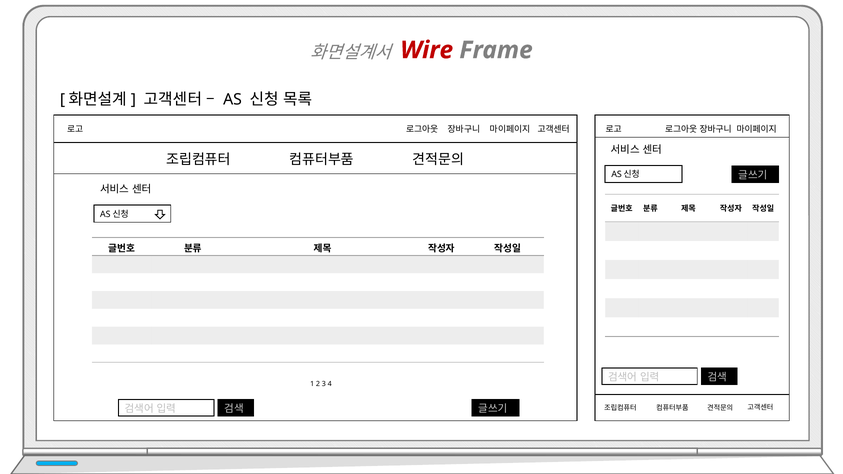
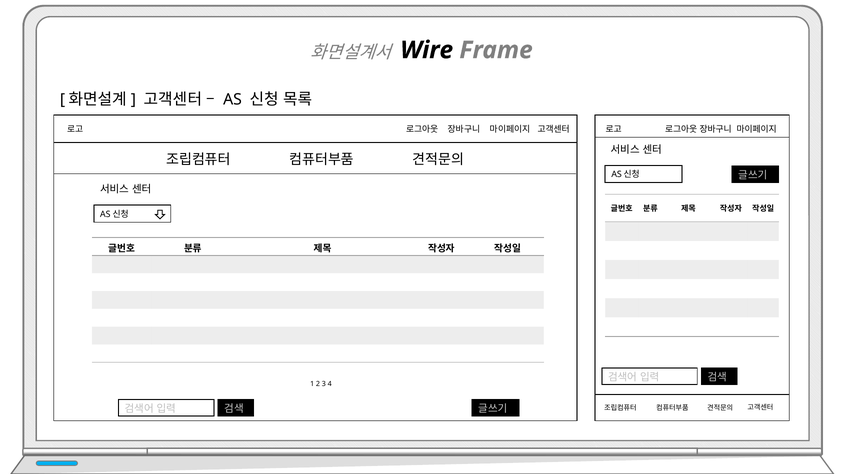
Wire colour: red -> black
